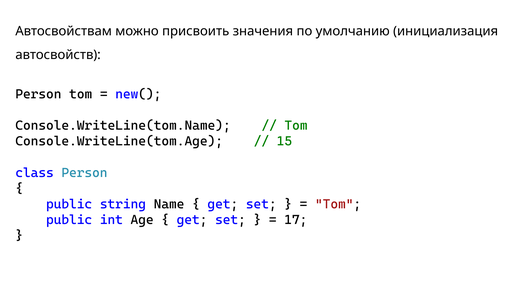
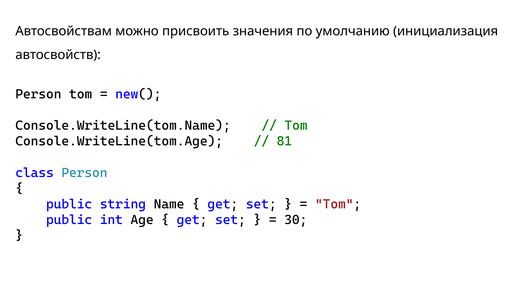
15: 15 -> 81
17: 17 -> 30
